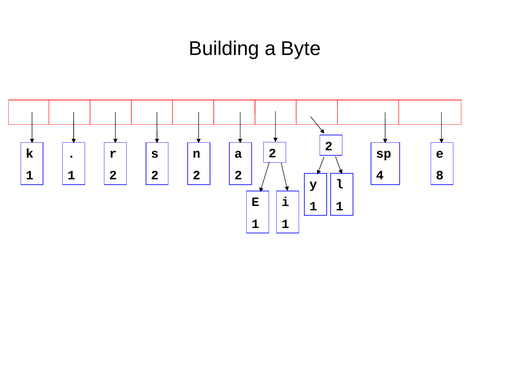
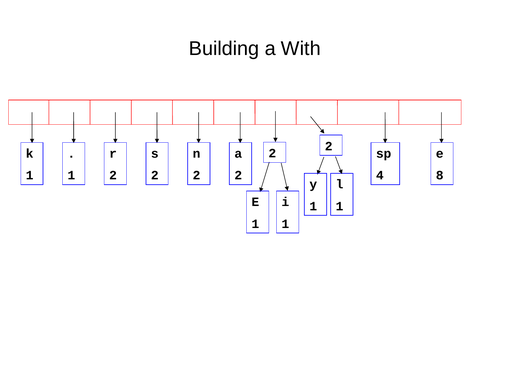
Byte: Byte -> With
